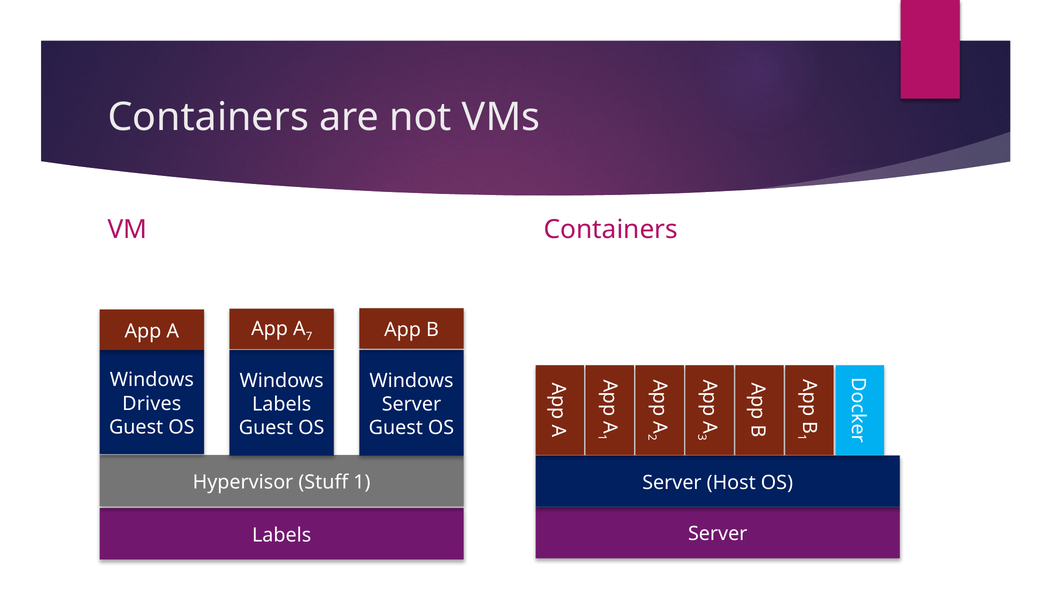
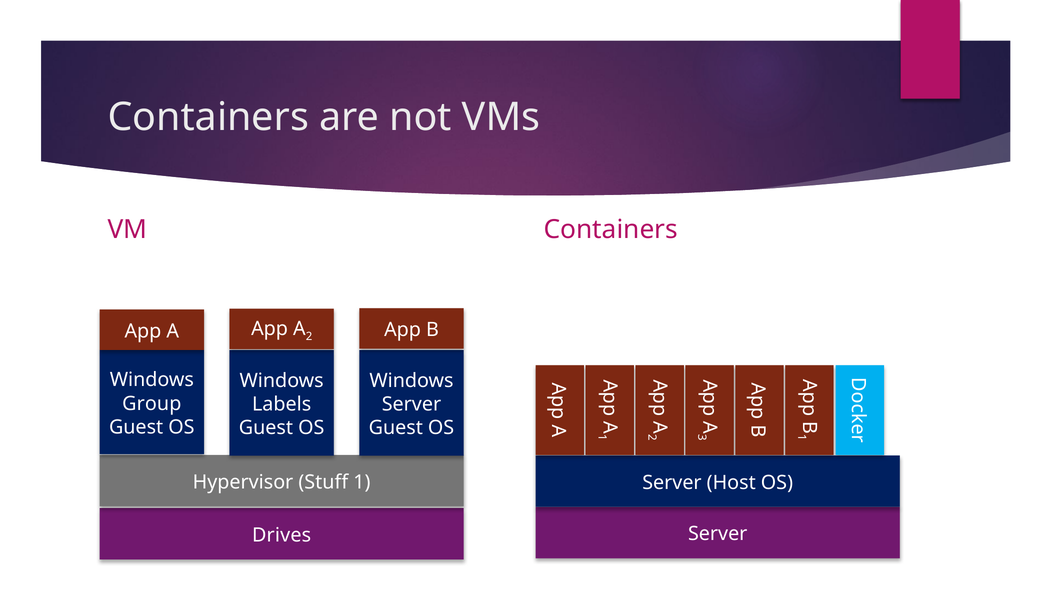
App A 7: 7 -> 2
Drives: Drives -> Group
Labels at (282, 535): Labels -> Drives
